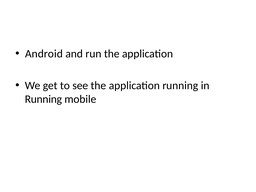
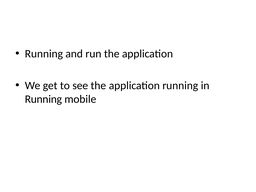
Android at (44, 54): Android -> Running
